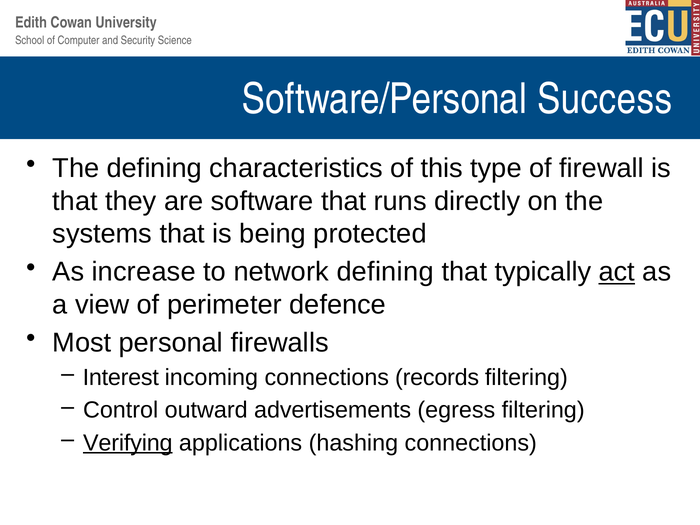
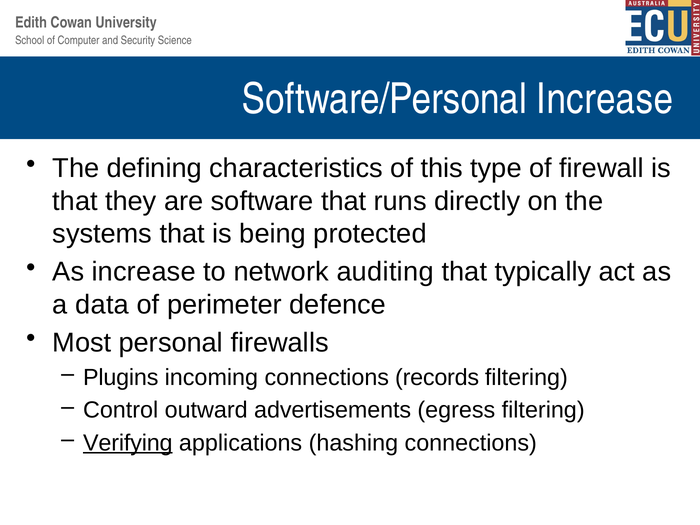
Software/Personal Success: Success -> Increase
network defining: defining -> auditing
act underline: present -> none
view: view -> data
Interest: Interest -> Plugins
